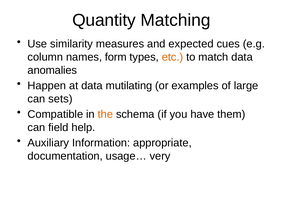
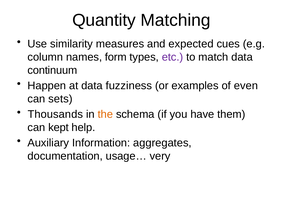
etc colour: orange -> purple
anomalies: anomalies -> continuum
mutilating: mutilating -> fuzziness
large: large -> even
Compatible: Compatible -> Thousands
field: field -> kept
appropriate: appropriate -> aggregates
